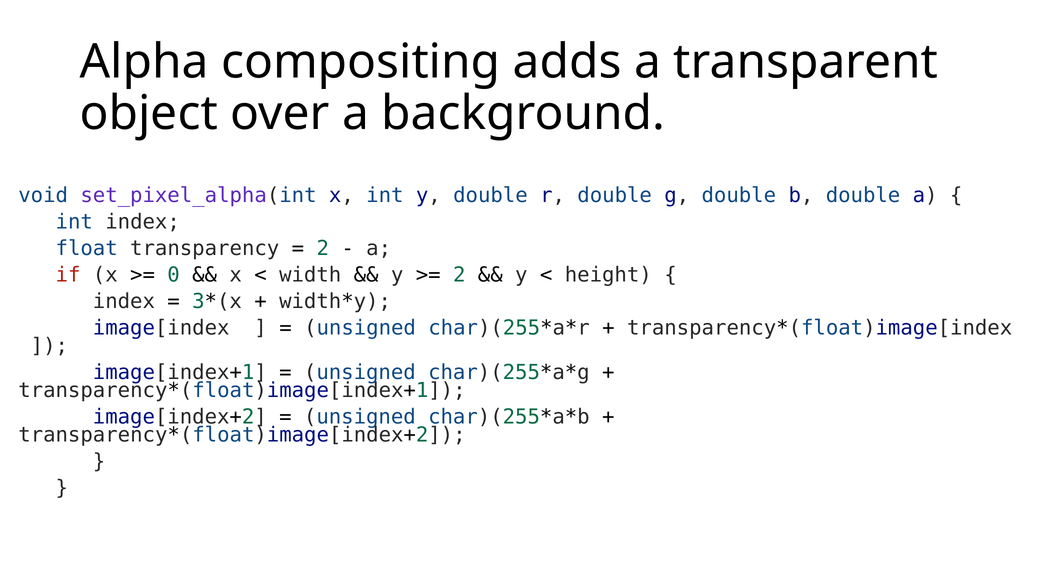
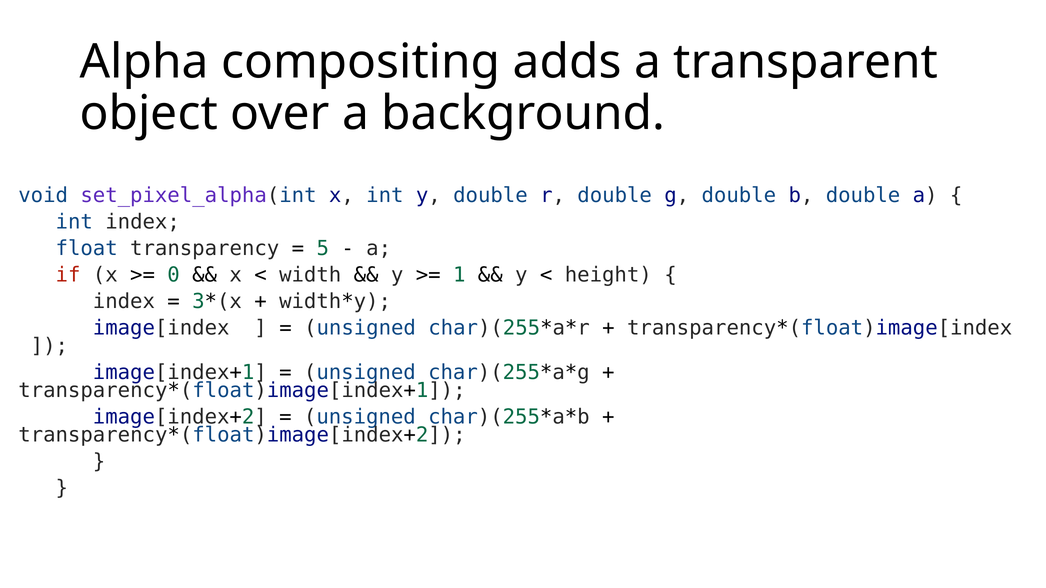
2 at (323, 249): 2 -> 5
2 at (459, 275): 2 -> 1
